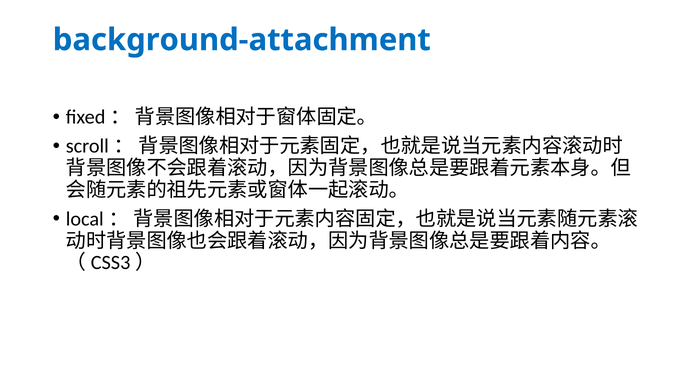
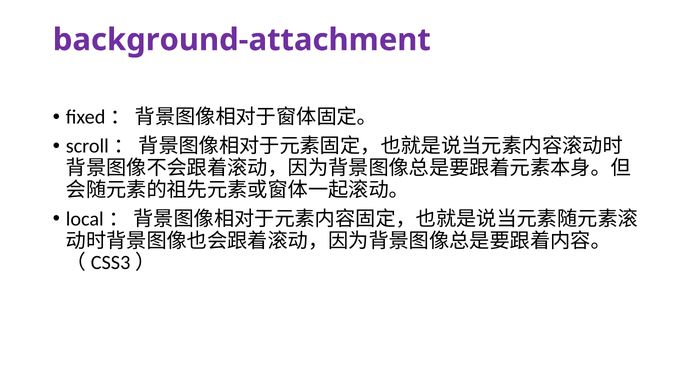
background-attachment colour: blue -> purple
